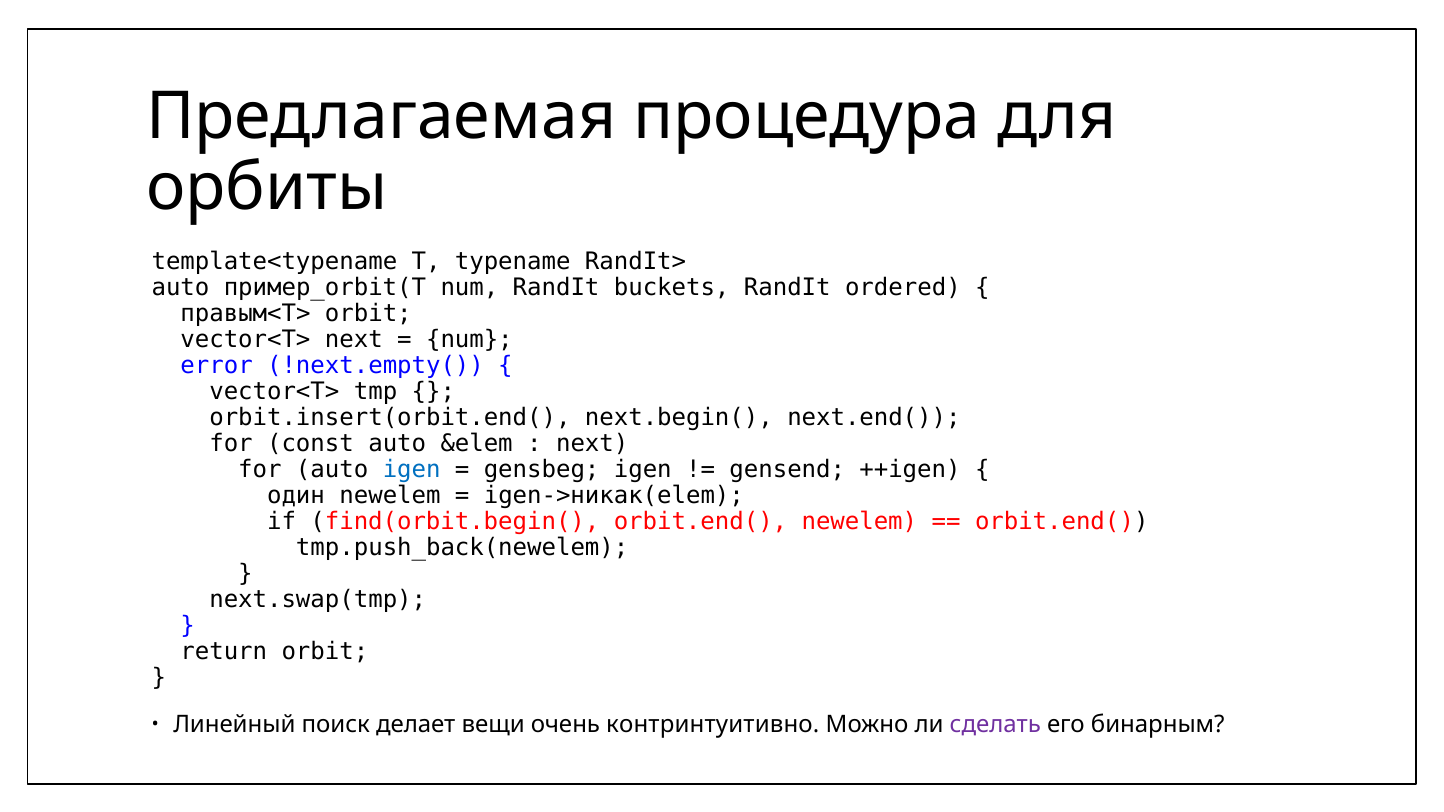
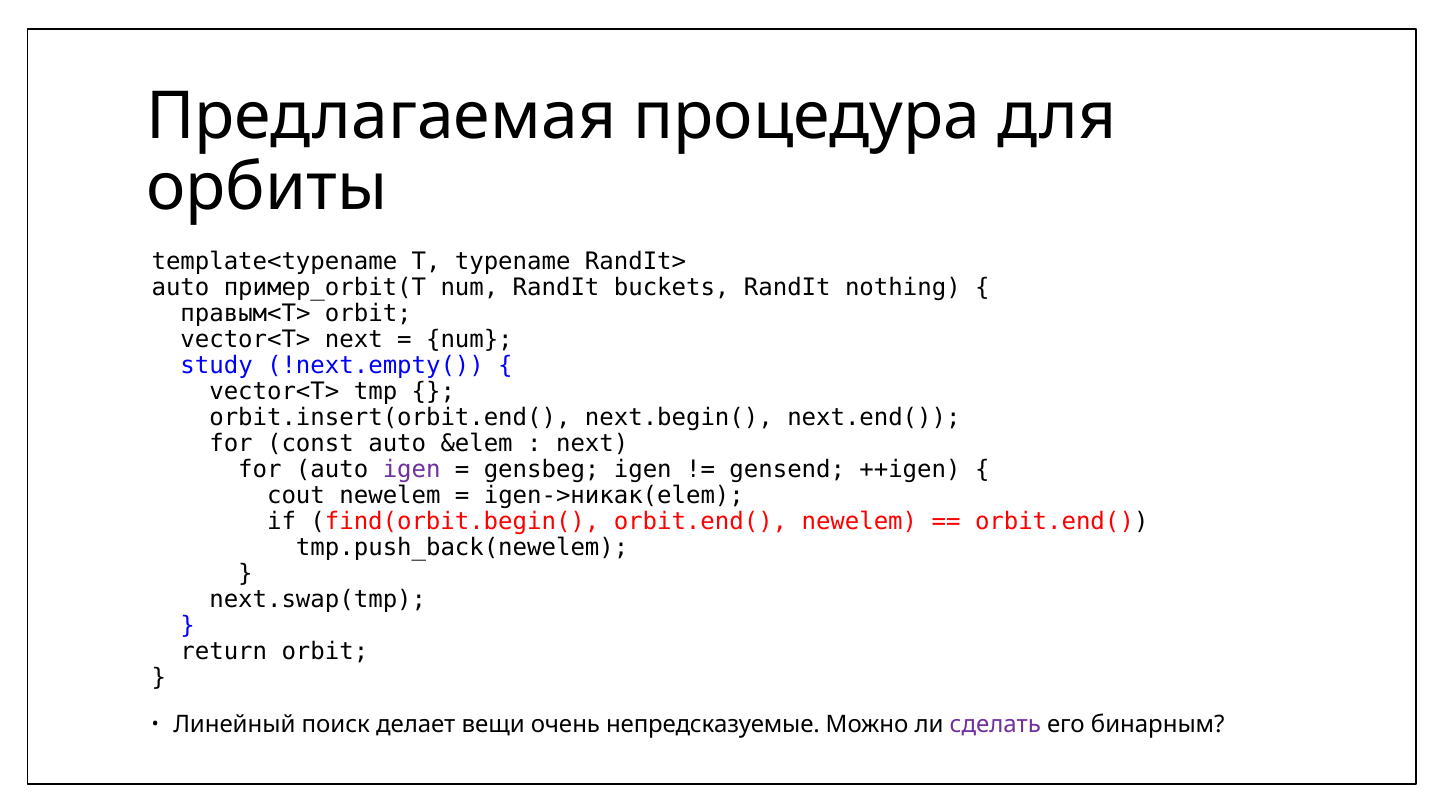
ordered: ordered -> nothing
error: error -> study
igen at (412, 470) colour: blue -> purple
один: один -> cout
контринтуитивно: контринтуитивно -> непредсказуемые
